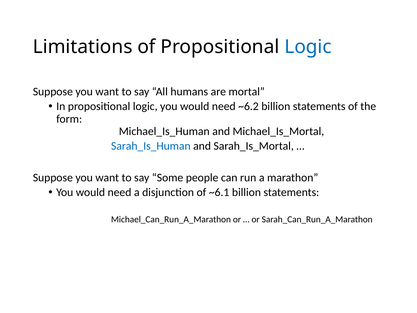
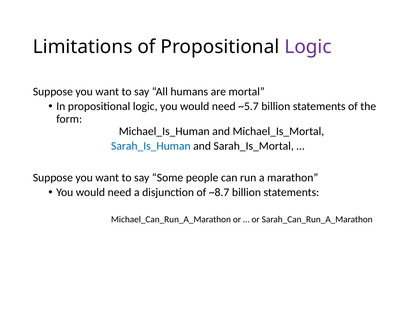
Logic at (308, 47) colour: blue -> purple
~6.2: ~6.2 -> ~5.7
~6.1: ~6.1 -> ~8.7
